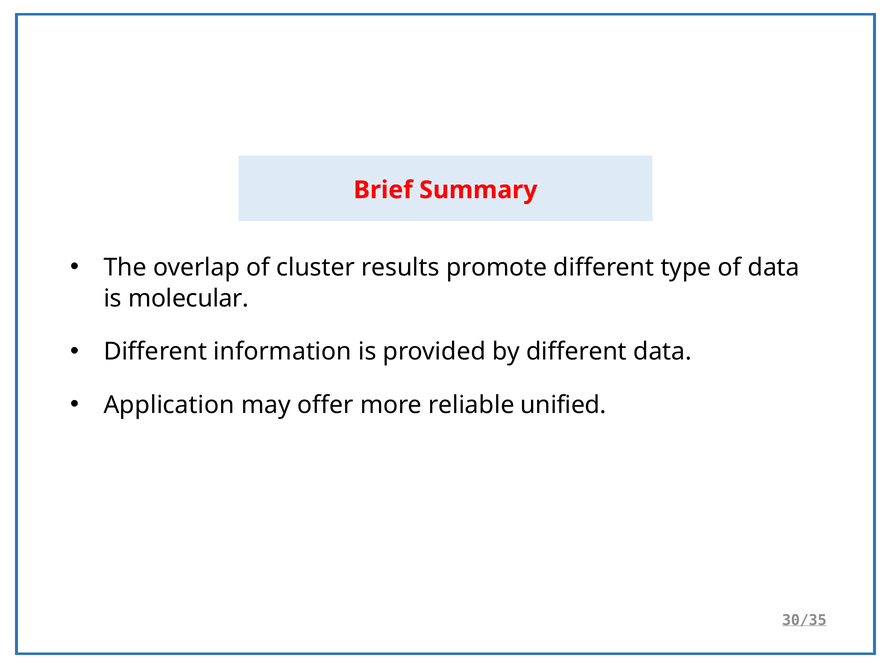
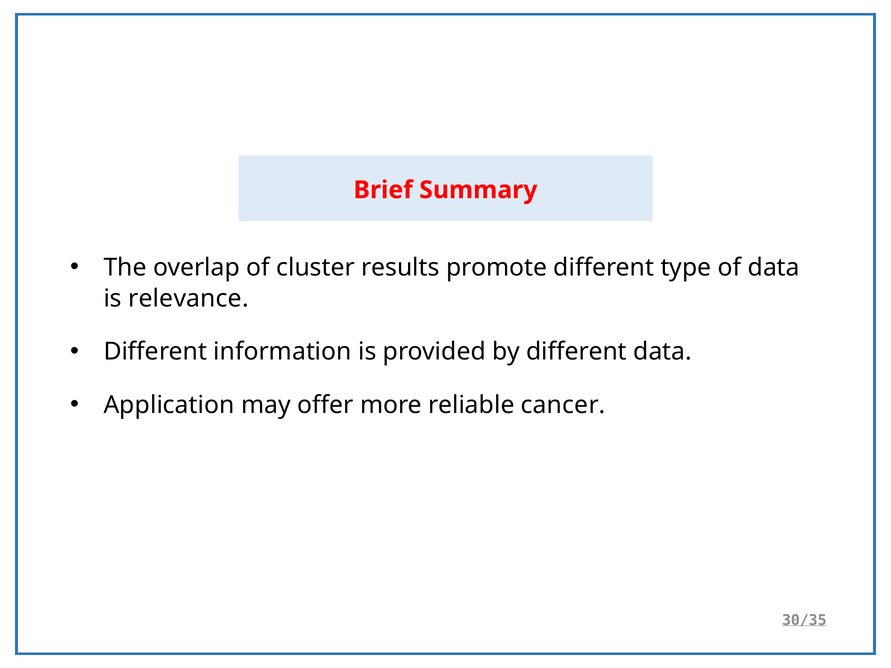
molecular: molecular -> relevance
unified: unified -> cancer
